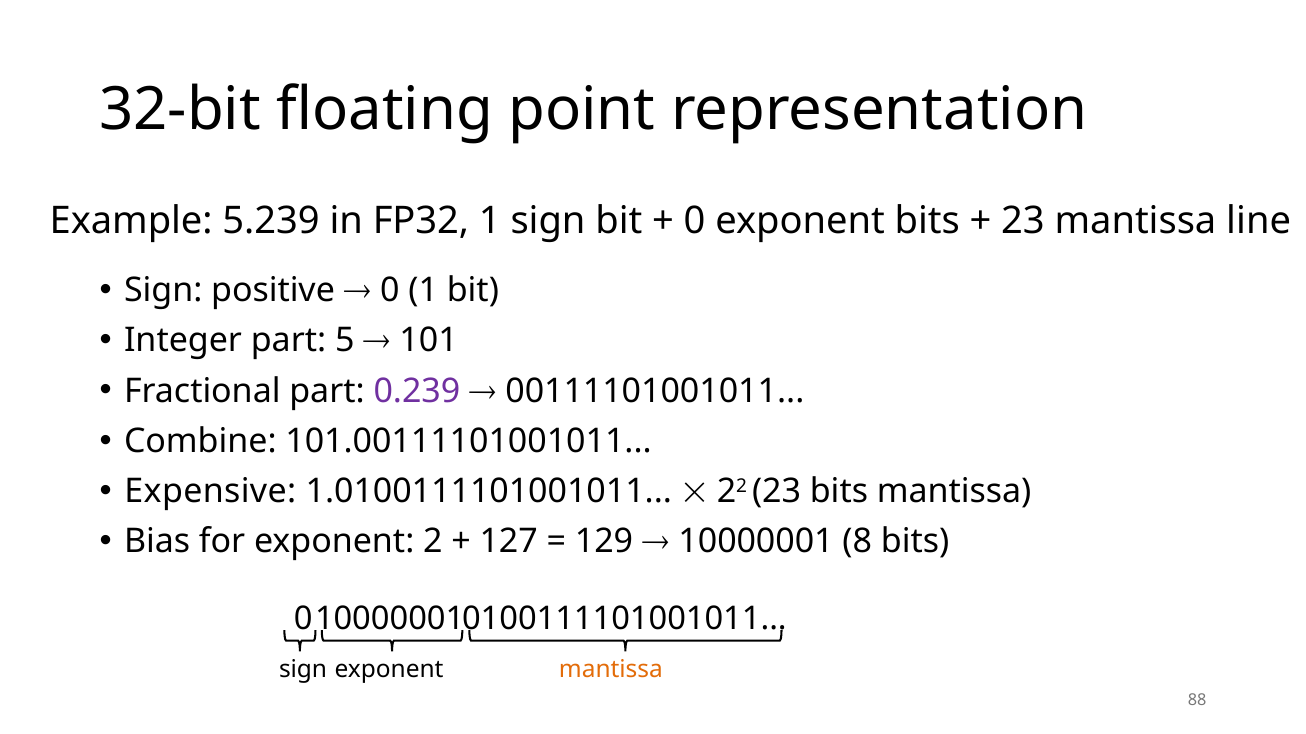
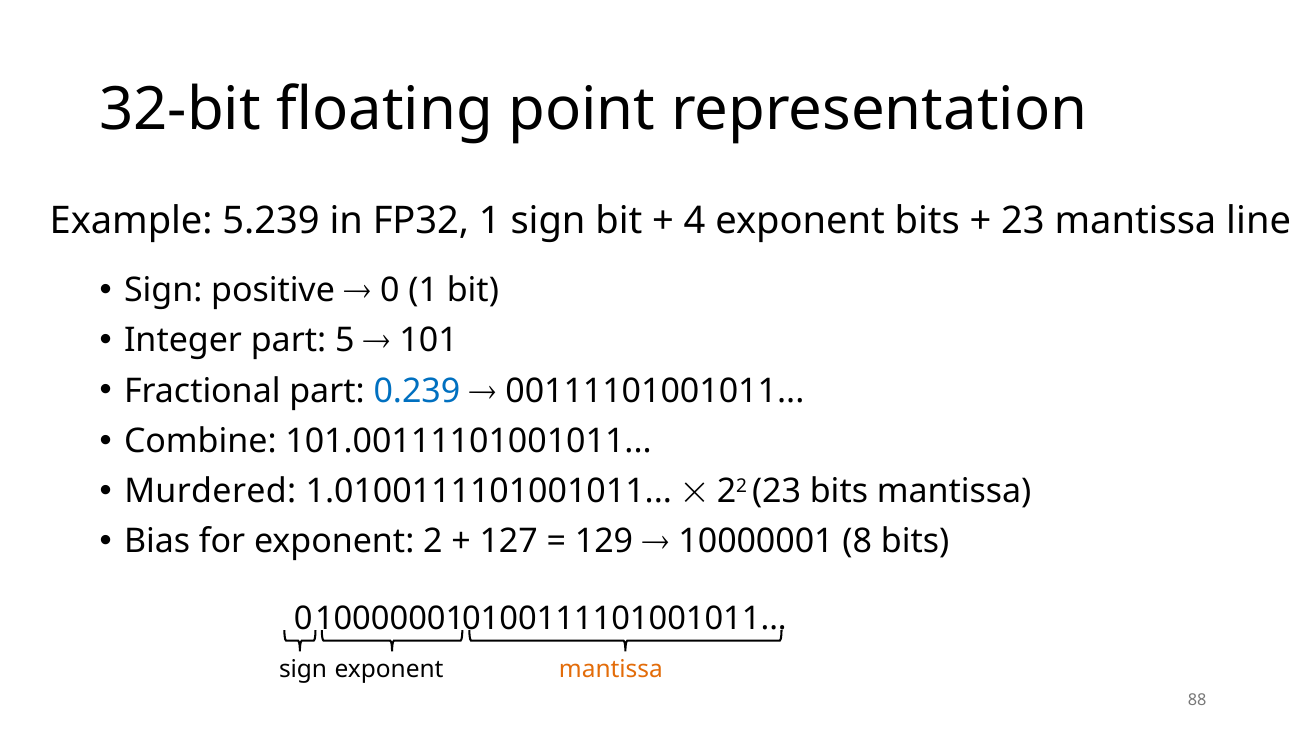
0 at (695, 221): 0 -> 4
0.239 colour: purple -> blue
Expensive: Expensive -> Murdered
